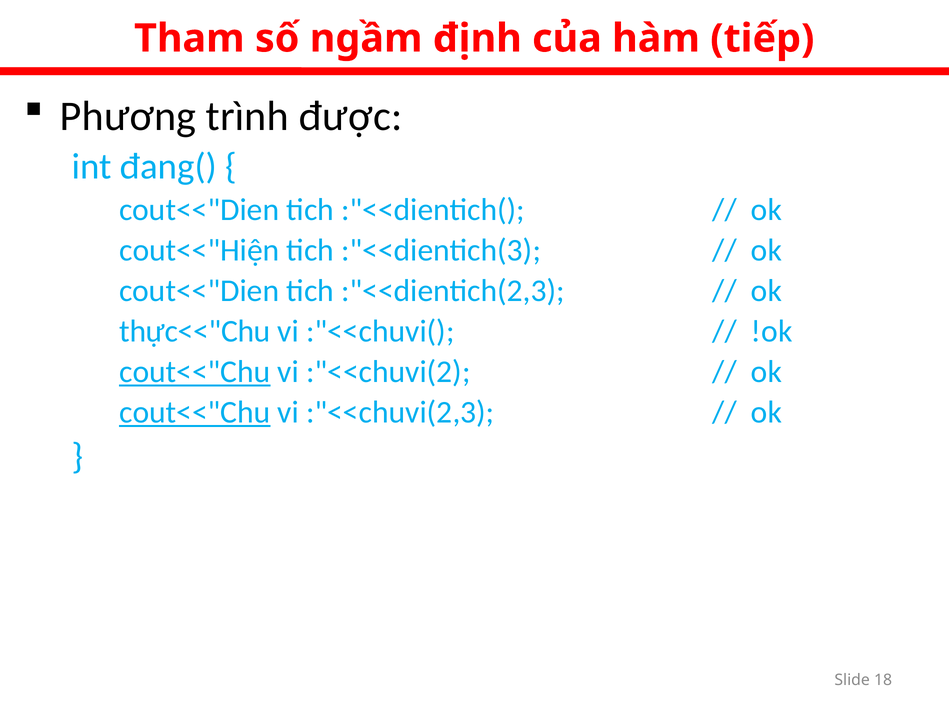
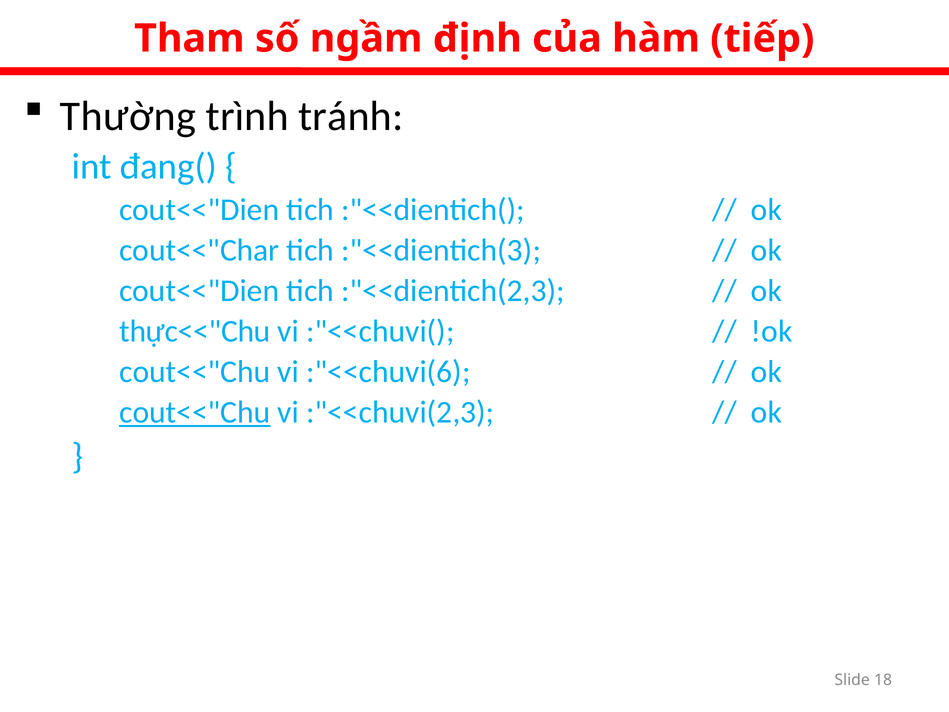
Phương: Phương -> Thường
được: được -> tránh
cout<<"Hiện: cout<<"Hiện -> cout<<"Char
cout<<"Chu at (195, 372) underline: present -> none
:"<<chuvi(2: :"<<chuvi(2 -> :"<<chuvi(6
